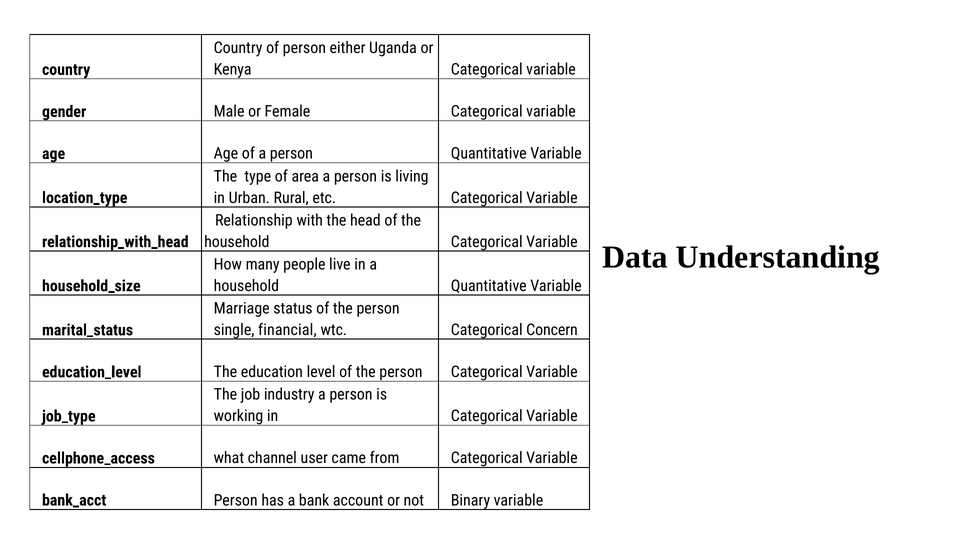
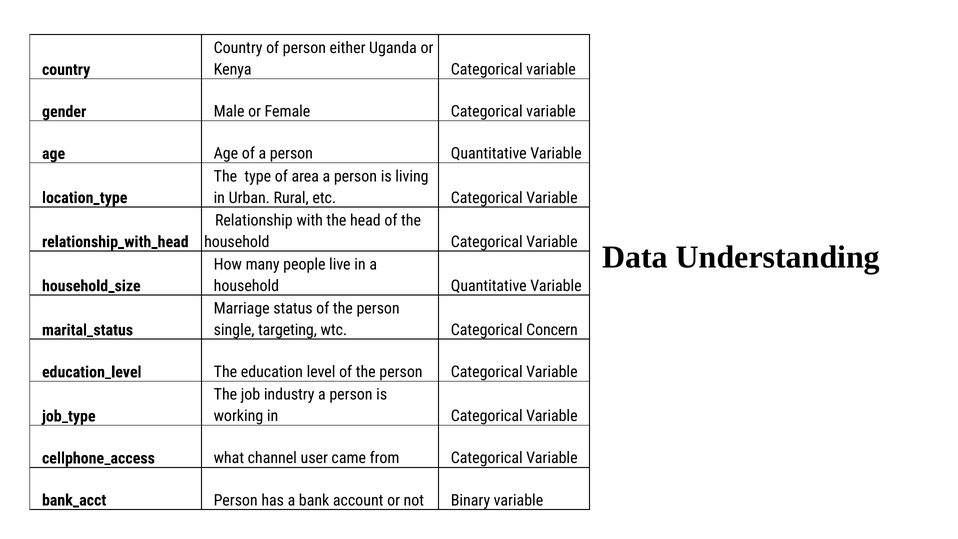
financial: financial -> targeting
